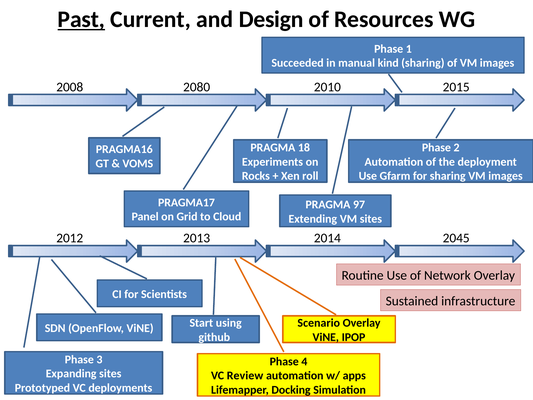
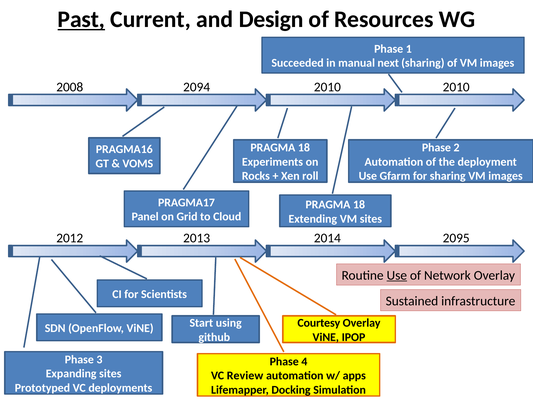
kind: kind -> next
2080: 2080 -> 2094
2010 2015: 2015 -> 2010
97 at (359, 204): 97 -> 18
2045: 2045 -> 2095
Use at (397, 275) underline: none -> present
Scenario: Scenario -> Courtesy
